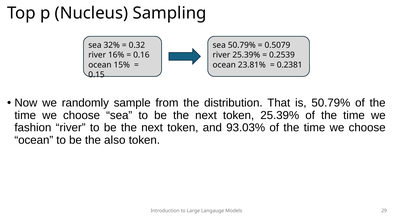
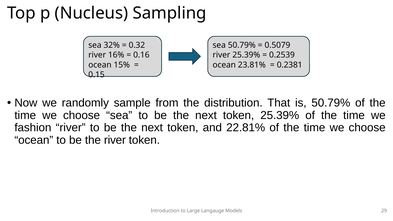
93.03%: 93.03% -> 22.81%
the also: also -> river
